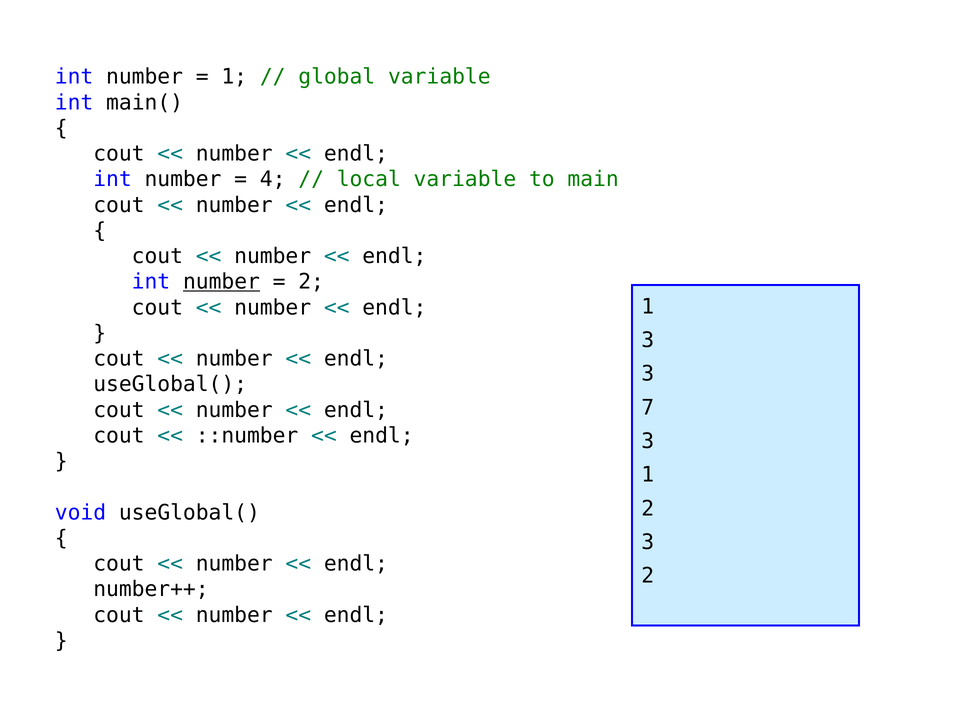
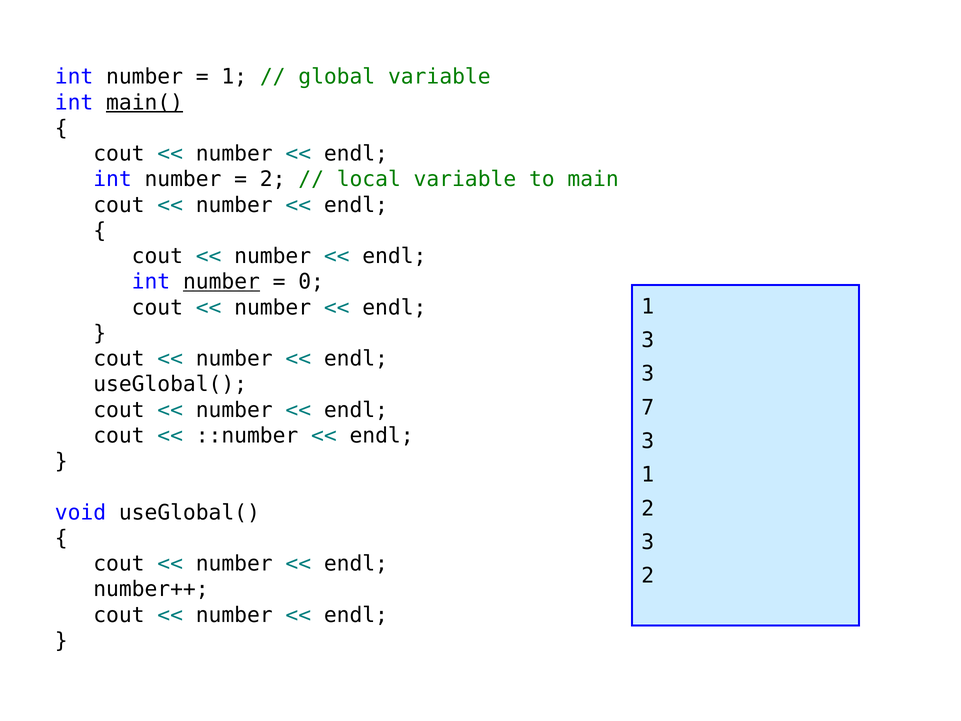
main( underline: none -> present
4 at (273, 179): 4 -> 2
2 at (311, 282): 2 -> 0
